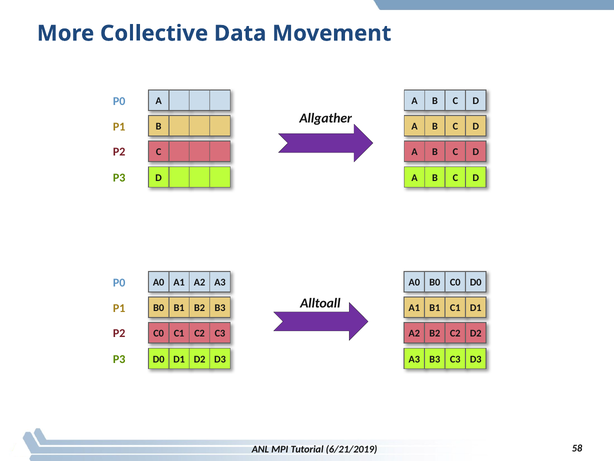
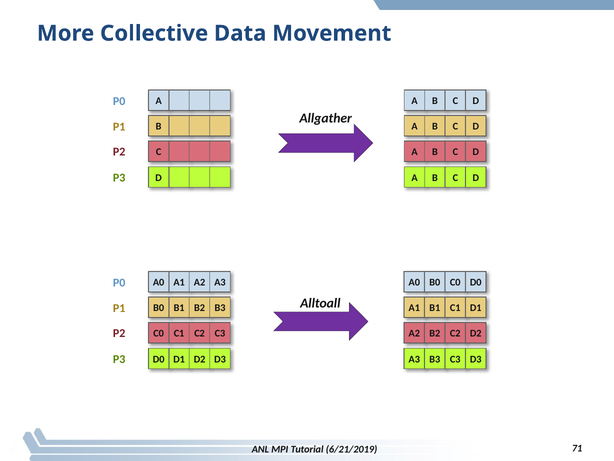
58: 58 -> 71
